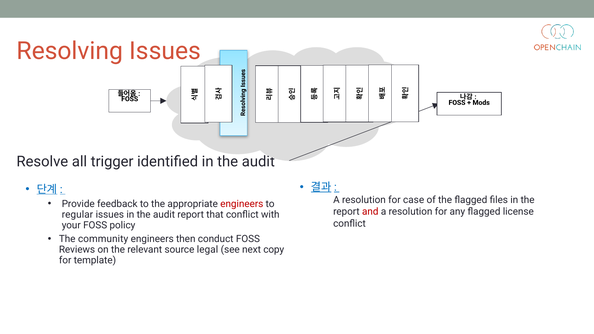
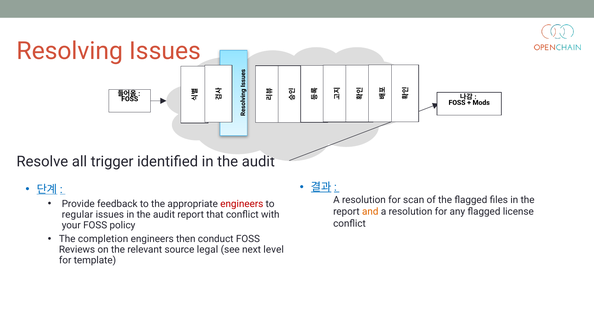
case: case -> scan
and colour: red -> orange
community: community -> completion
copy: copy -> level
